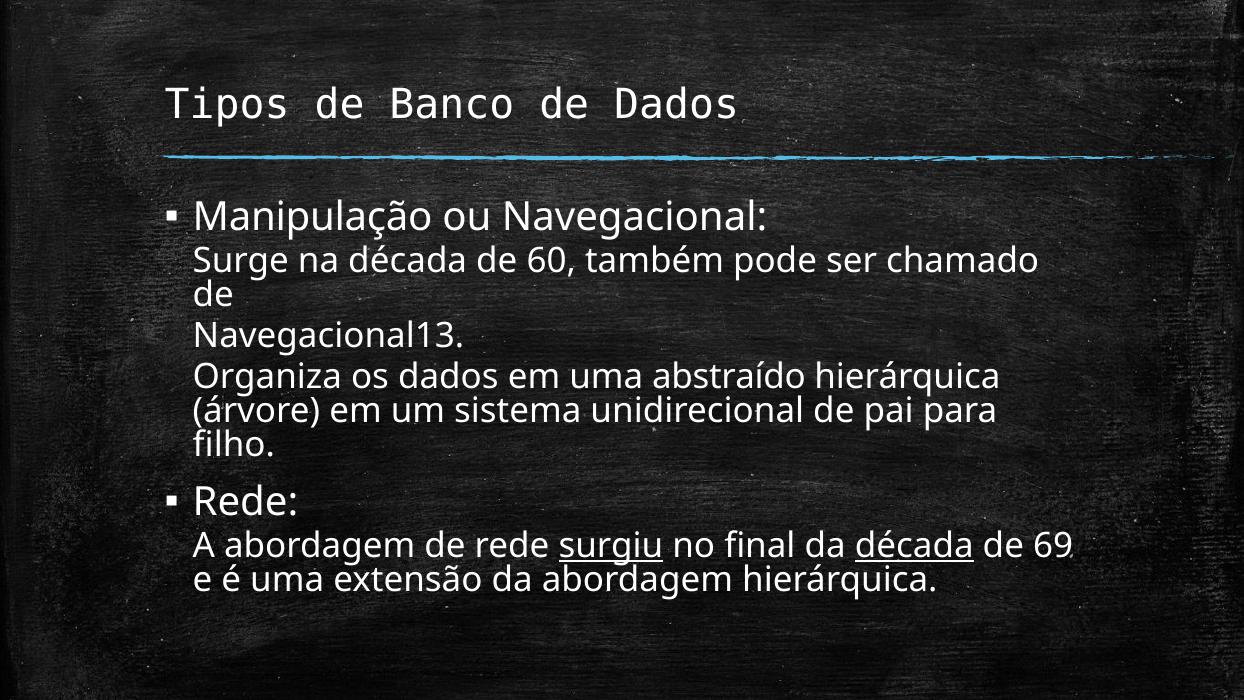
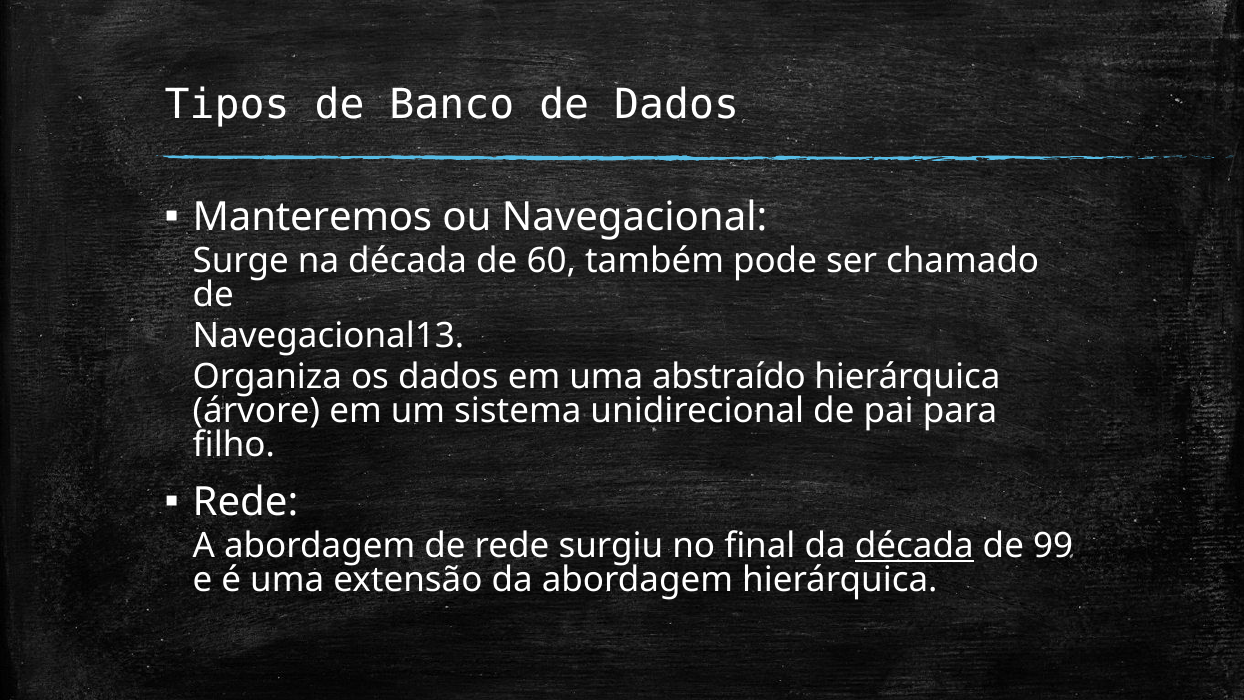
Manipulação: Manipulação -> Manteremos
surgiu underline: present -> none
69: 69 -> 99
